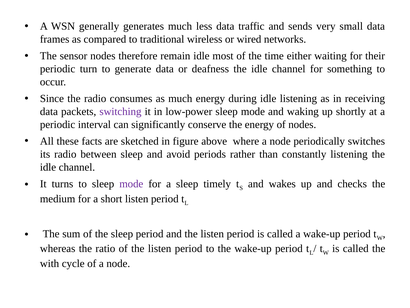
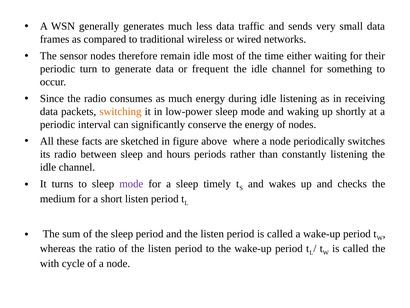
deafness: deafness -> frequent
switching colour: purple -> orange
avoid: avoid -> hours
